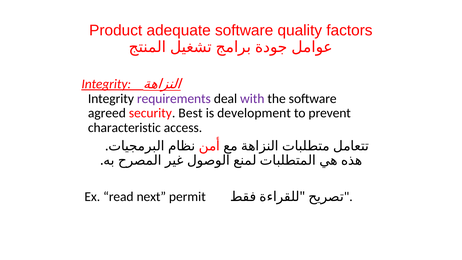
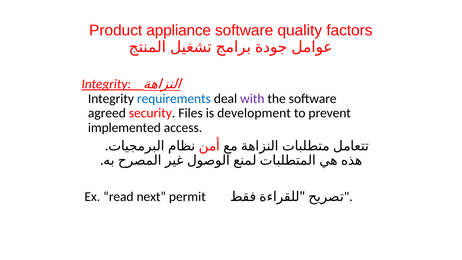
adequate: adequate -> appliance
requirements colour: purple -> blue
Best: Best -> Files
characteristic: characteristic -> implemented
